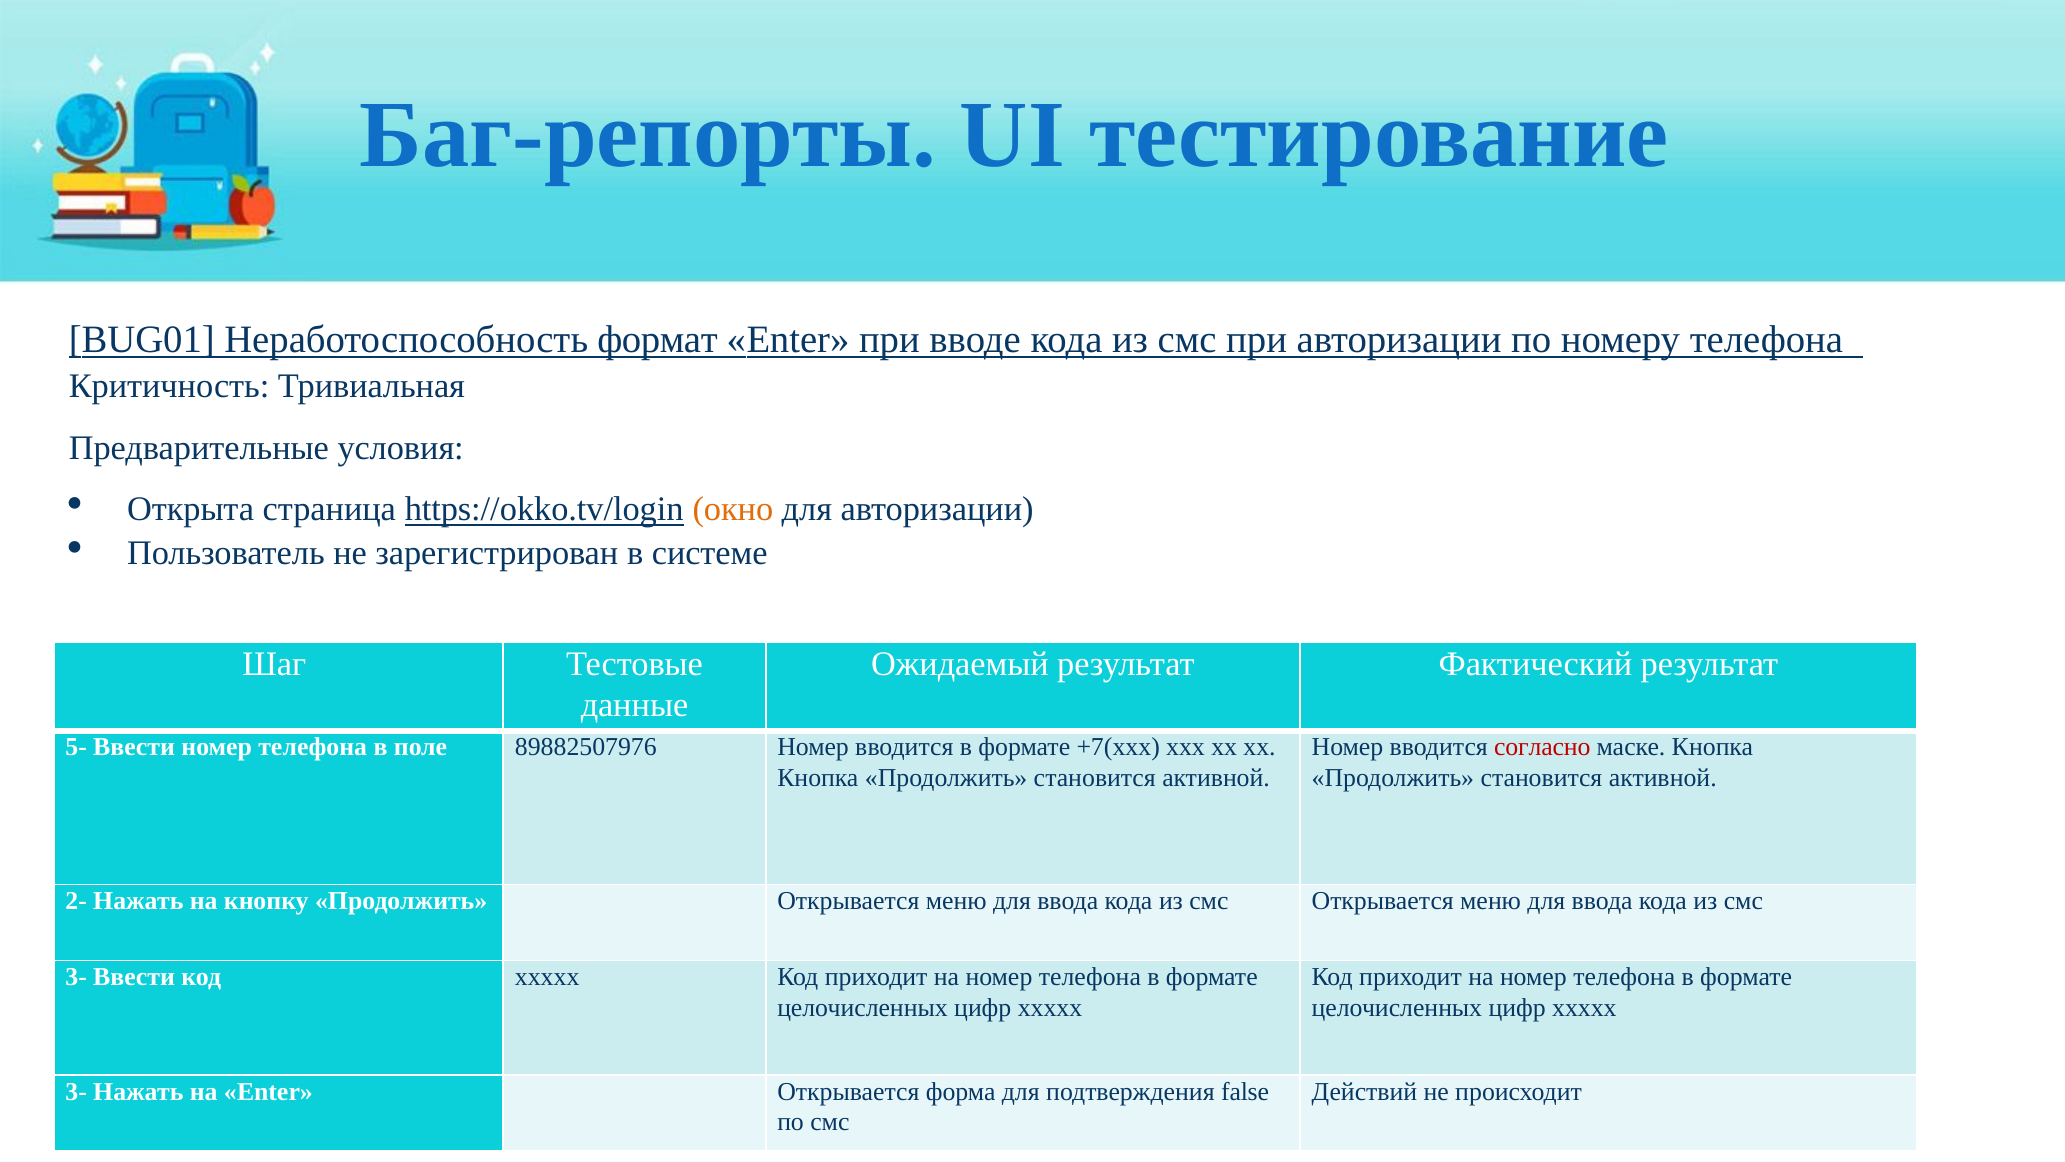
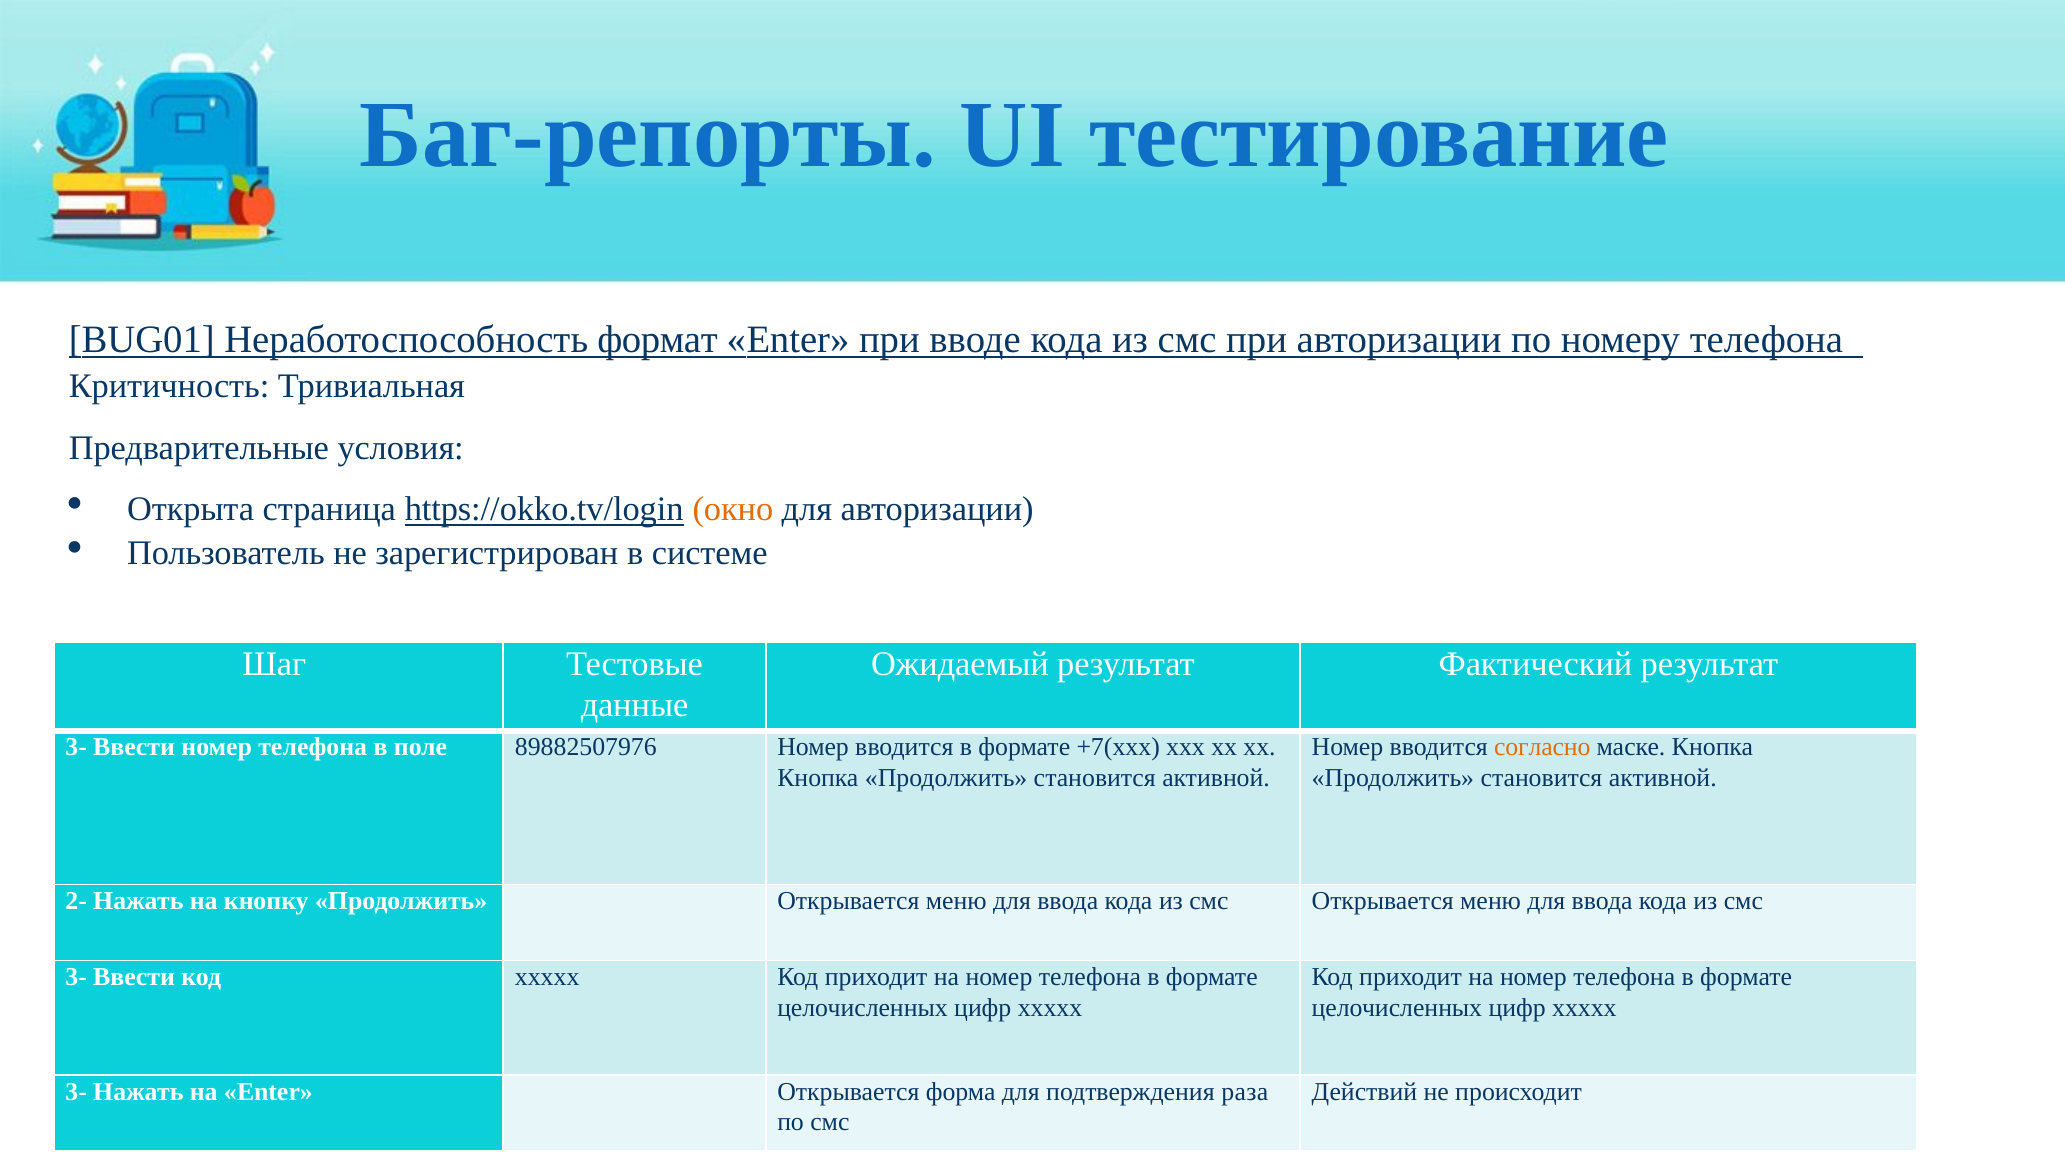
5- at (76, 747): 5- -> 3-
согласно colour: red -> orange
false: false -> раза
